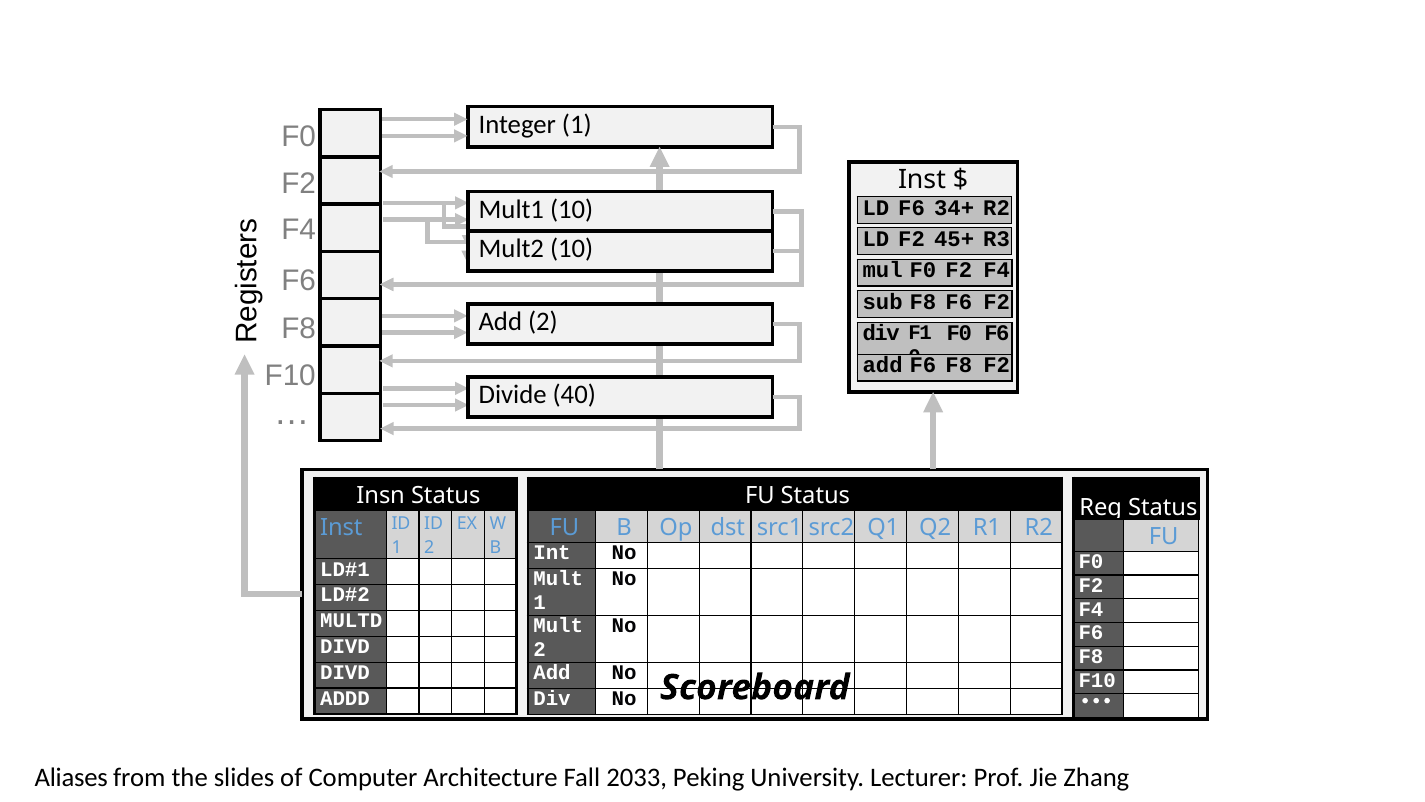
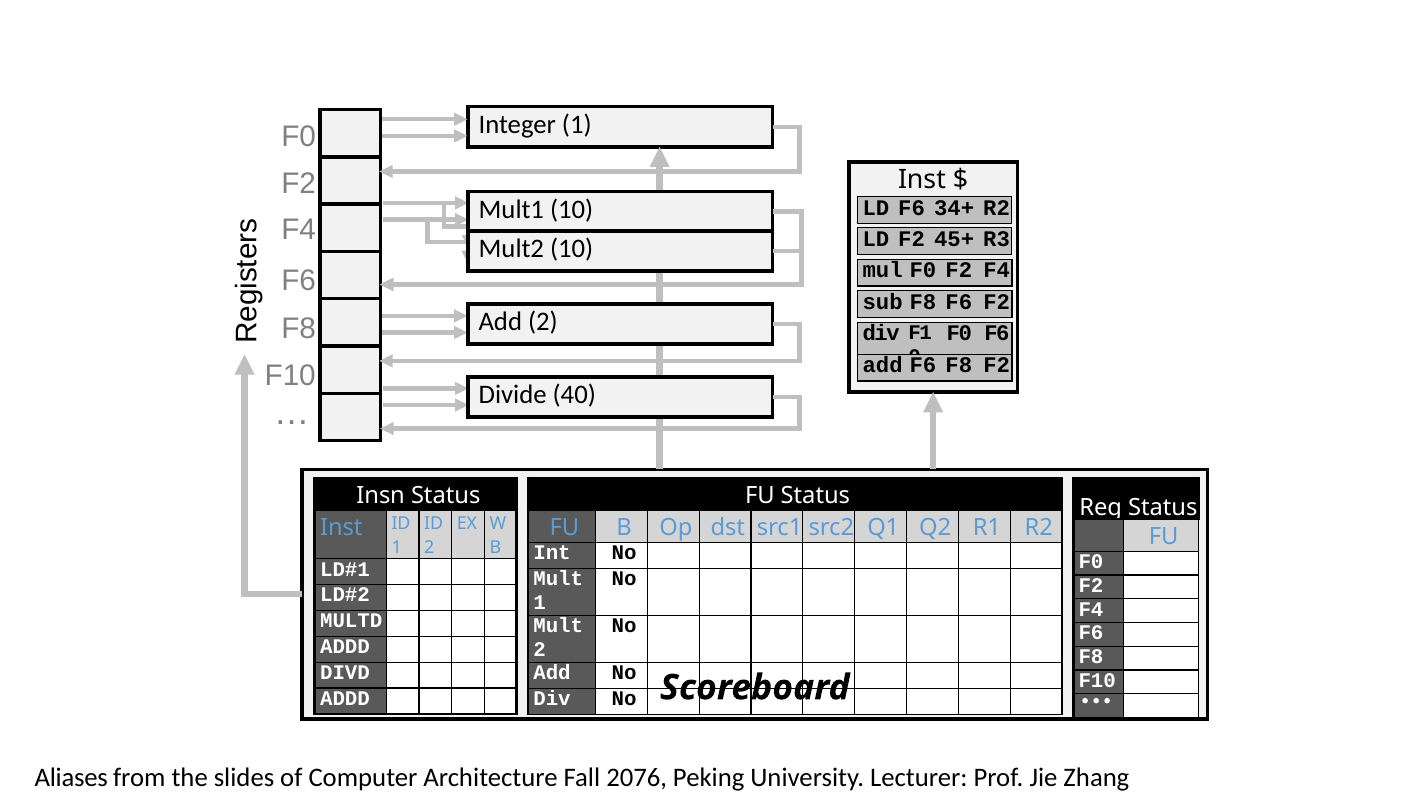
DIVD at (345, 647): DIVD -> ADDD
2033: 2033 -> 2076
